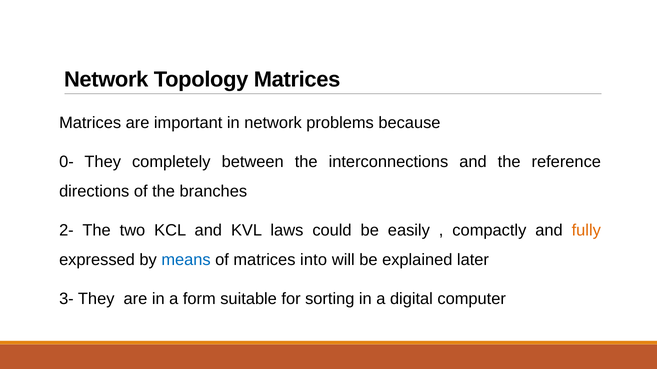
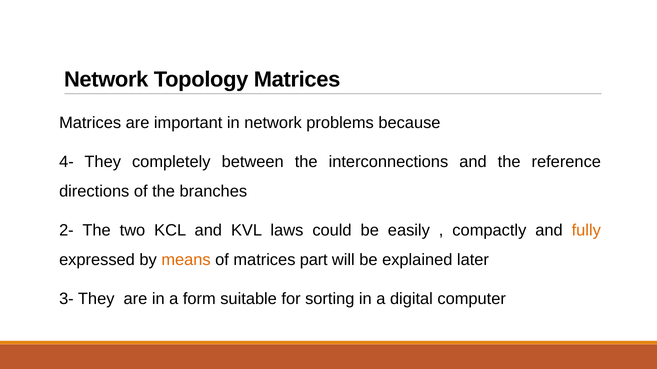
0-: 0- -> 4-
means colour: blue -> orange
into: into -> part
